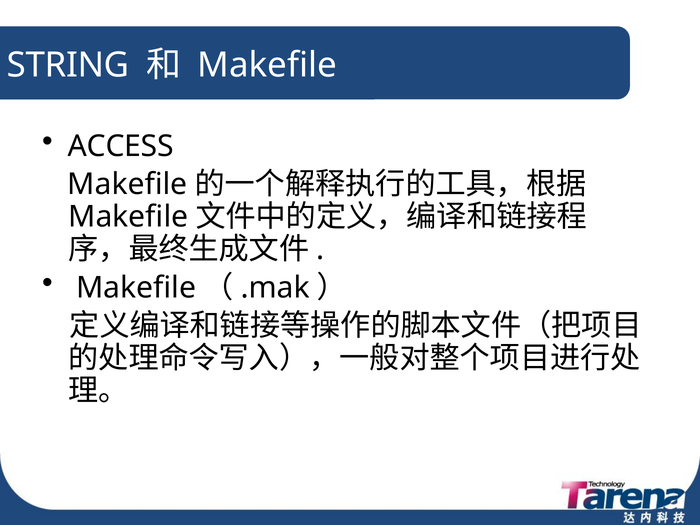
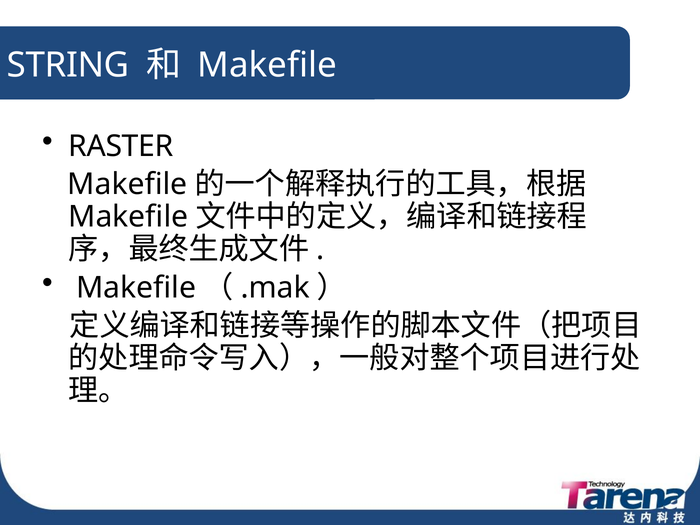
ACCESS: ACCESS -> RASTER
